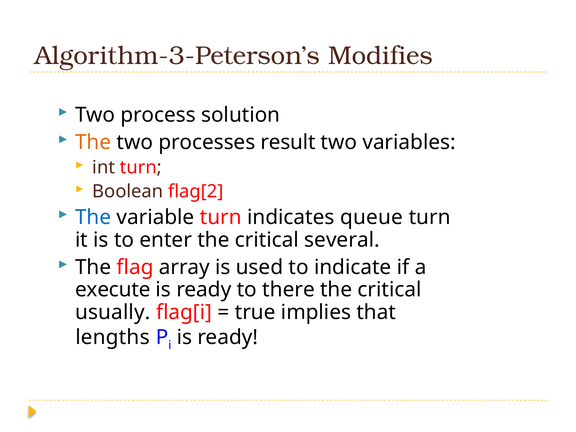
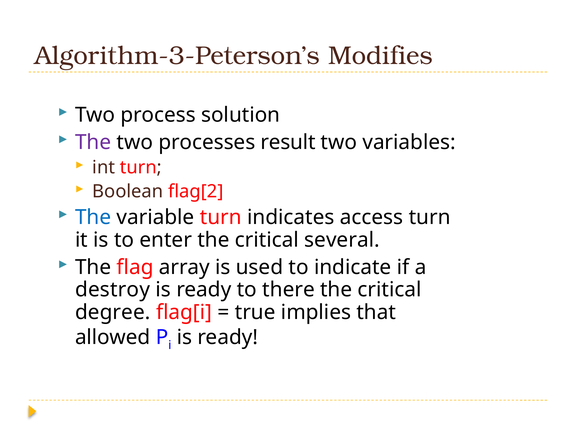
The at (93, 142) colour: orange -> purple
queue: queue -> access
execute: execute -> destroy
usually: usually -> degree
lengths: lengths -> allowed
